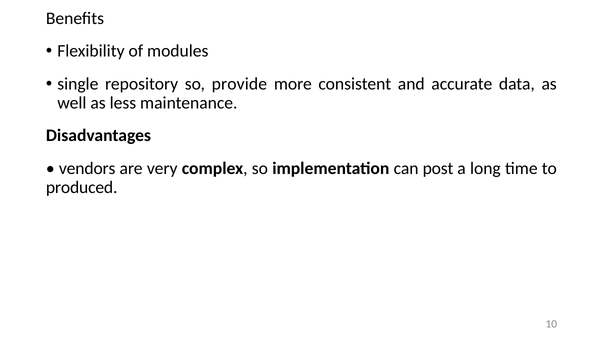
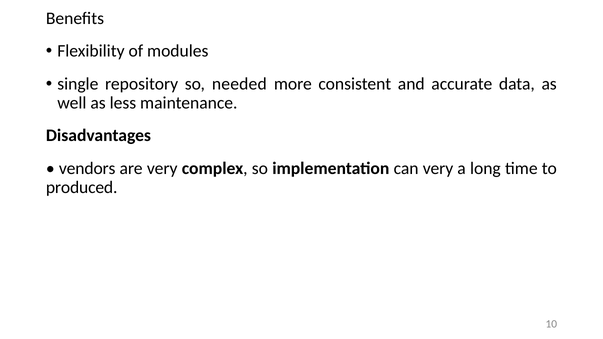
provide: provide -> needed
can post: post -> very
